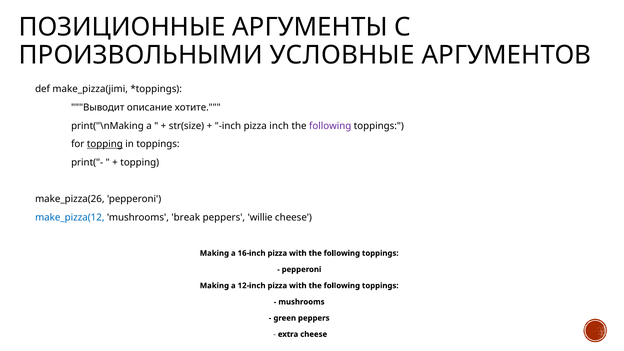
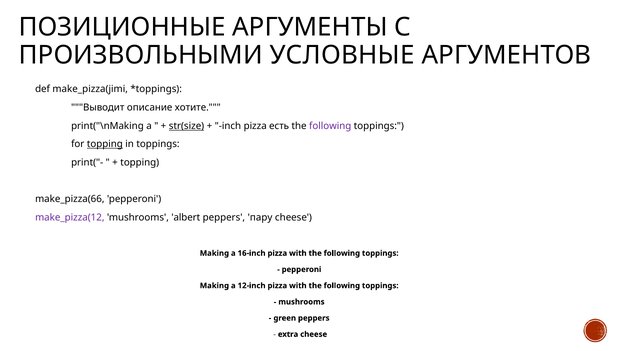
str(size underline: none -> present
pizza inch: inch -> есть
make_pizza(26: make_pizza(26 -> make_pizza(66
make_pizza(12 colour: blue -> purple
break: break -> albert
willie: willie -> пару
